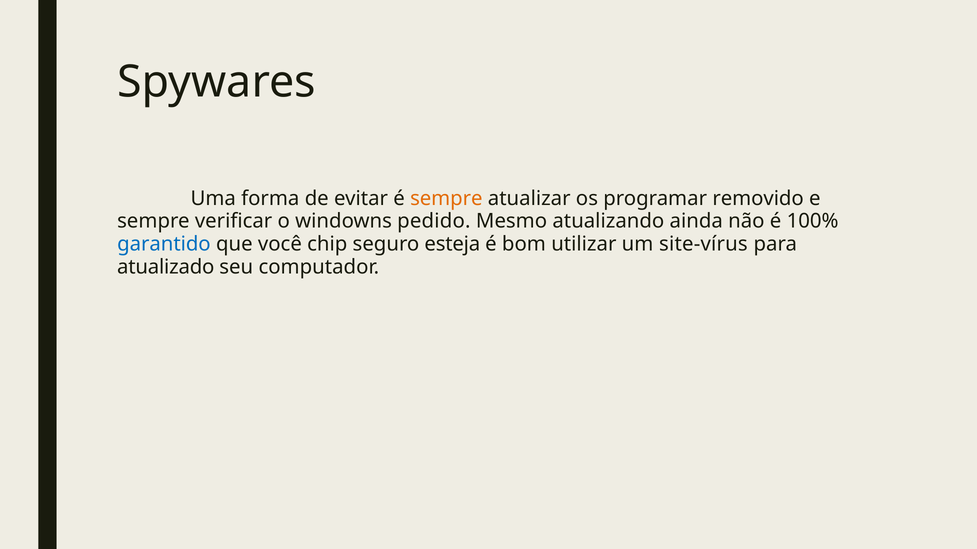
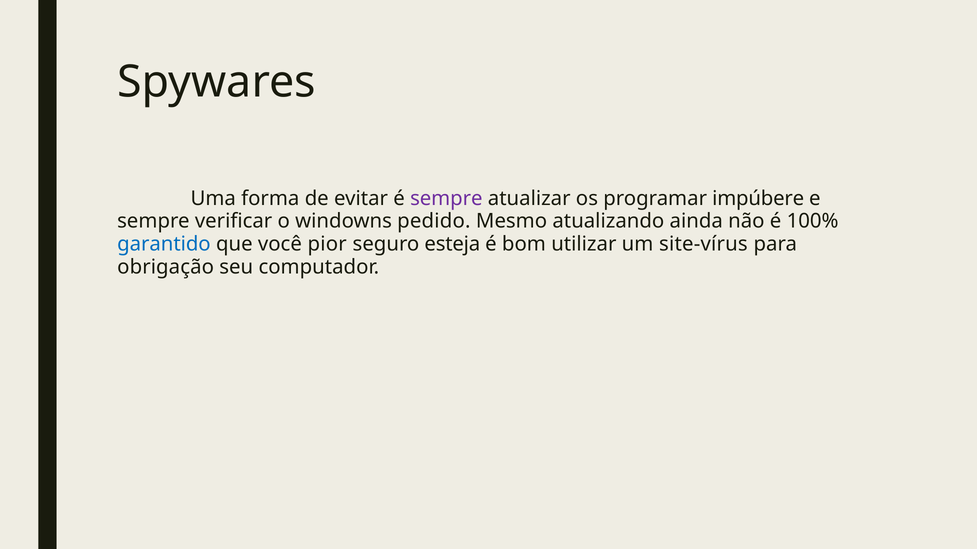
sempre at (446, 199) colour: orange -> purple
removido: removido -> impúbere
chip: chip -> pior
atualizado: atualizado -> obrigação
